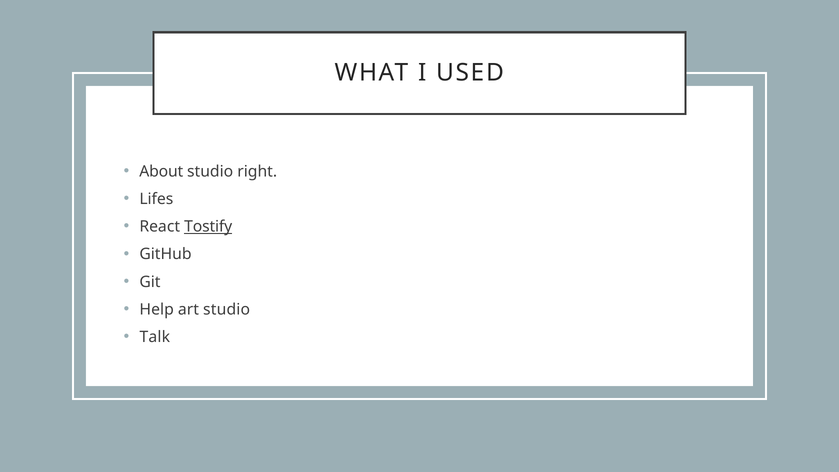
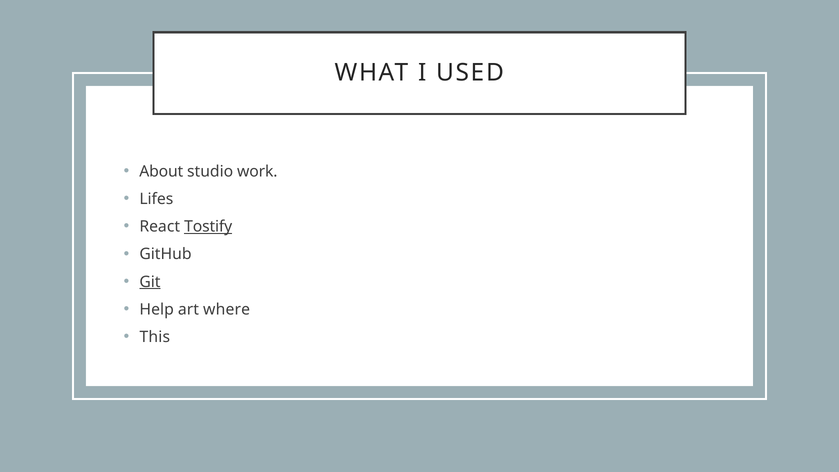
right: right -> work
Git underline: none -> present
art studio: studio -> where
Talk: Talk -> This
